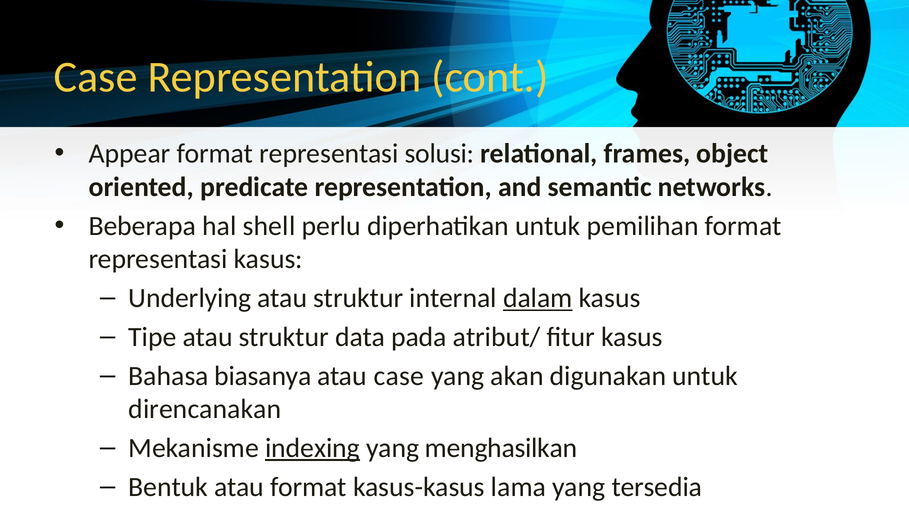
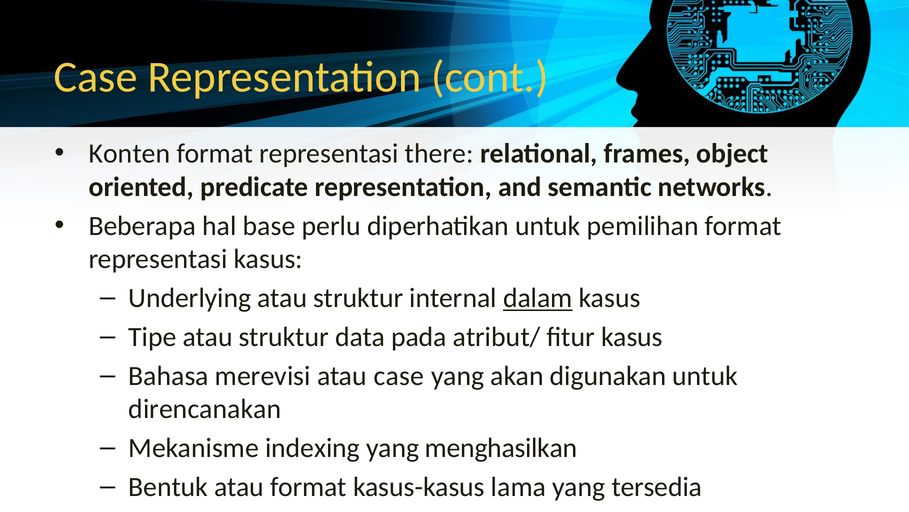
Appear: Appear -> Konten
solusi: solusi -> there
shell: shell -> base
biasanya: biasanya -> merevisi
indexing underline: present -> none
